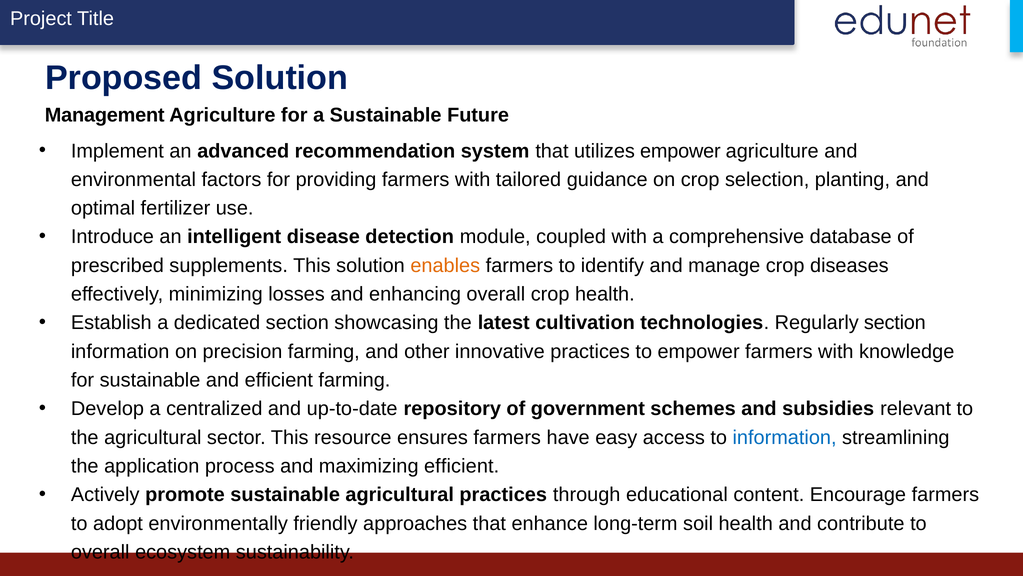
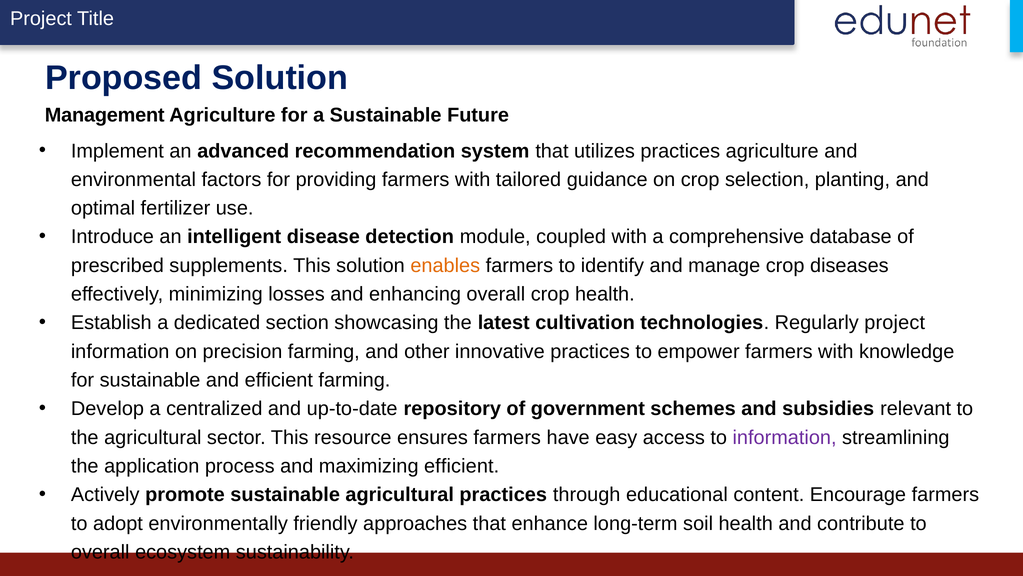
utilizes empower: empower -> practices
Regularly section: section -> project
information at (785, 437) colour: blue -> purple
